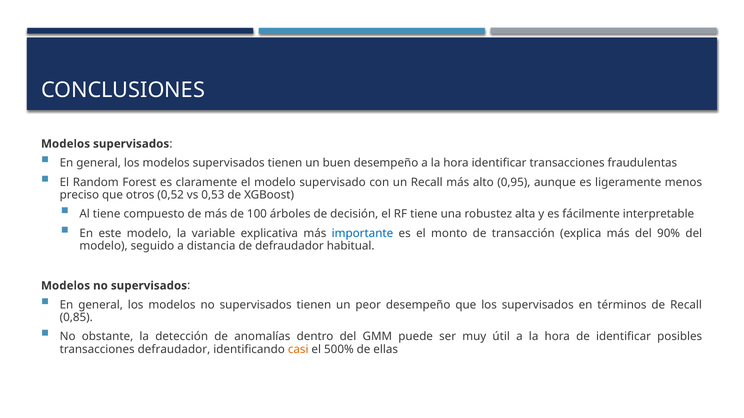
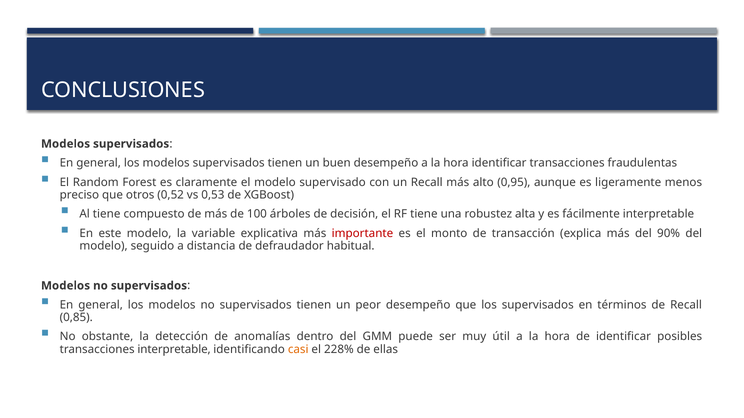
importante colour: blue -> red
transacciones defraudador: defraudador -> interpretable
500%: 500% -> 228%
